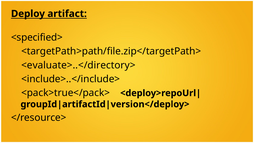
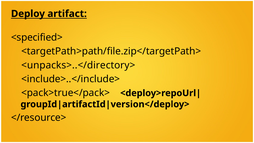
<evaluate>..</directory>: <evaluate>..</directory> -> <unpacks>..</directory>
